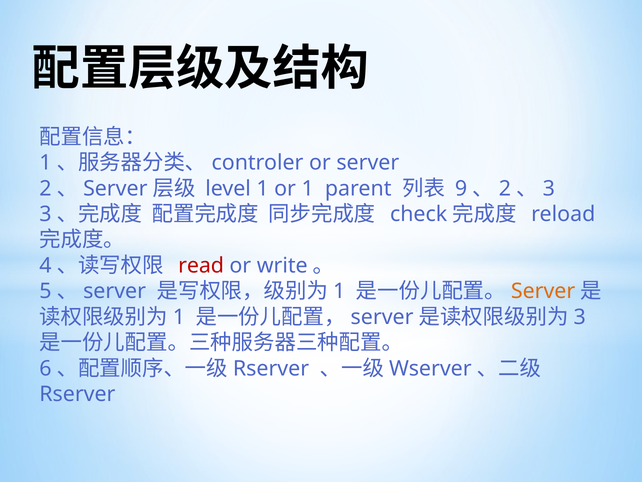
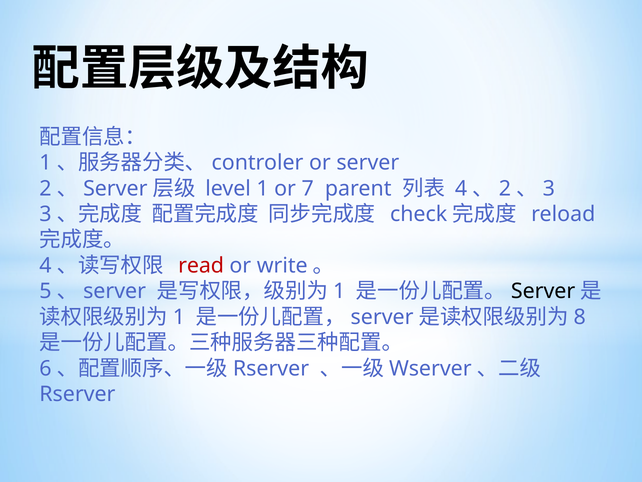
or 1: 1 -> 7
9 at (461, 188): 9 -> 4
Server at (543, 291) colour: orange -> black
3 at (580, 317): 3 -> 8
